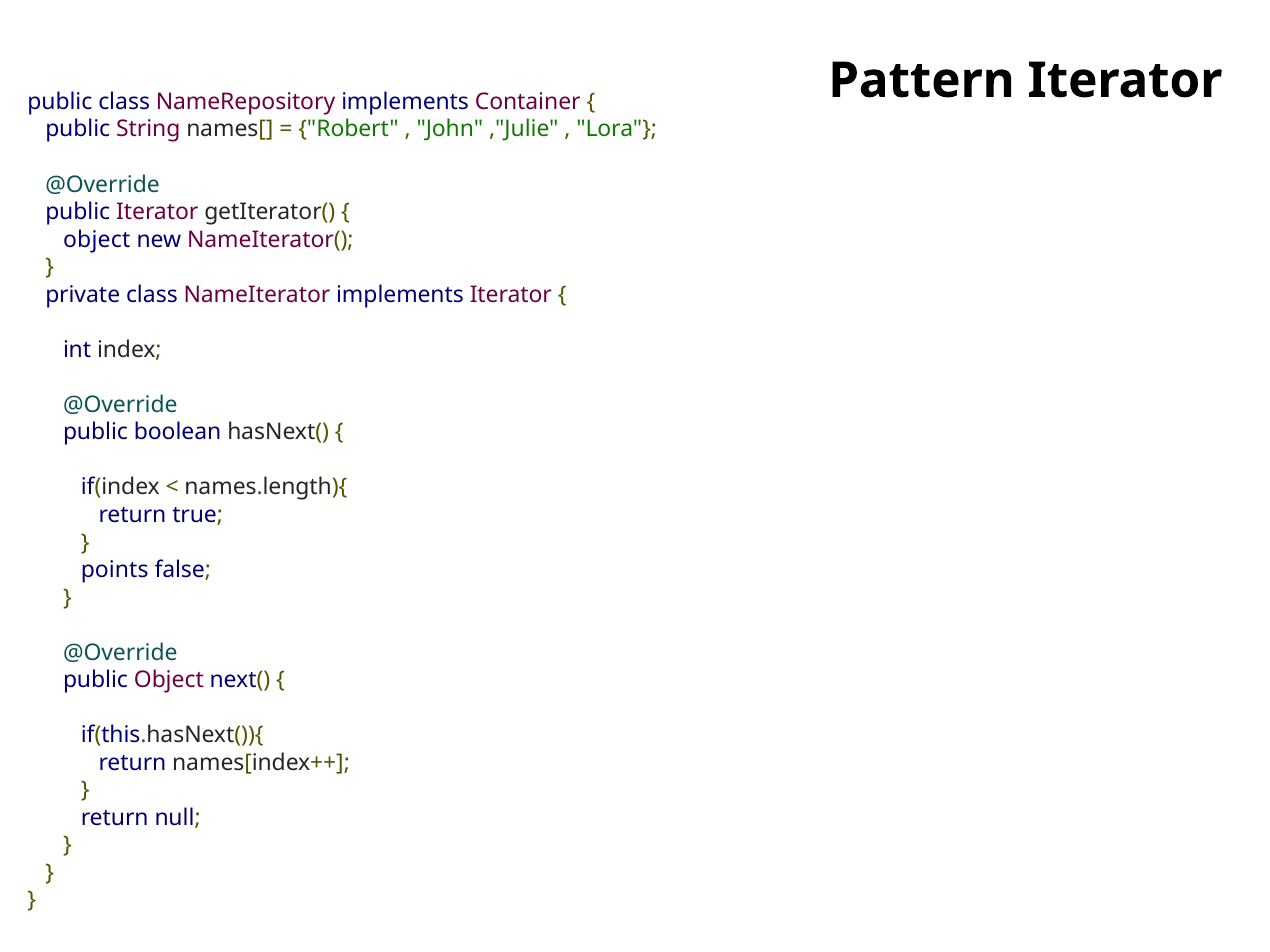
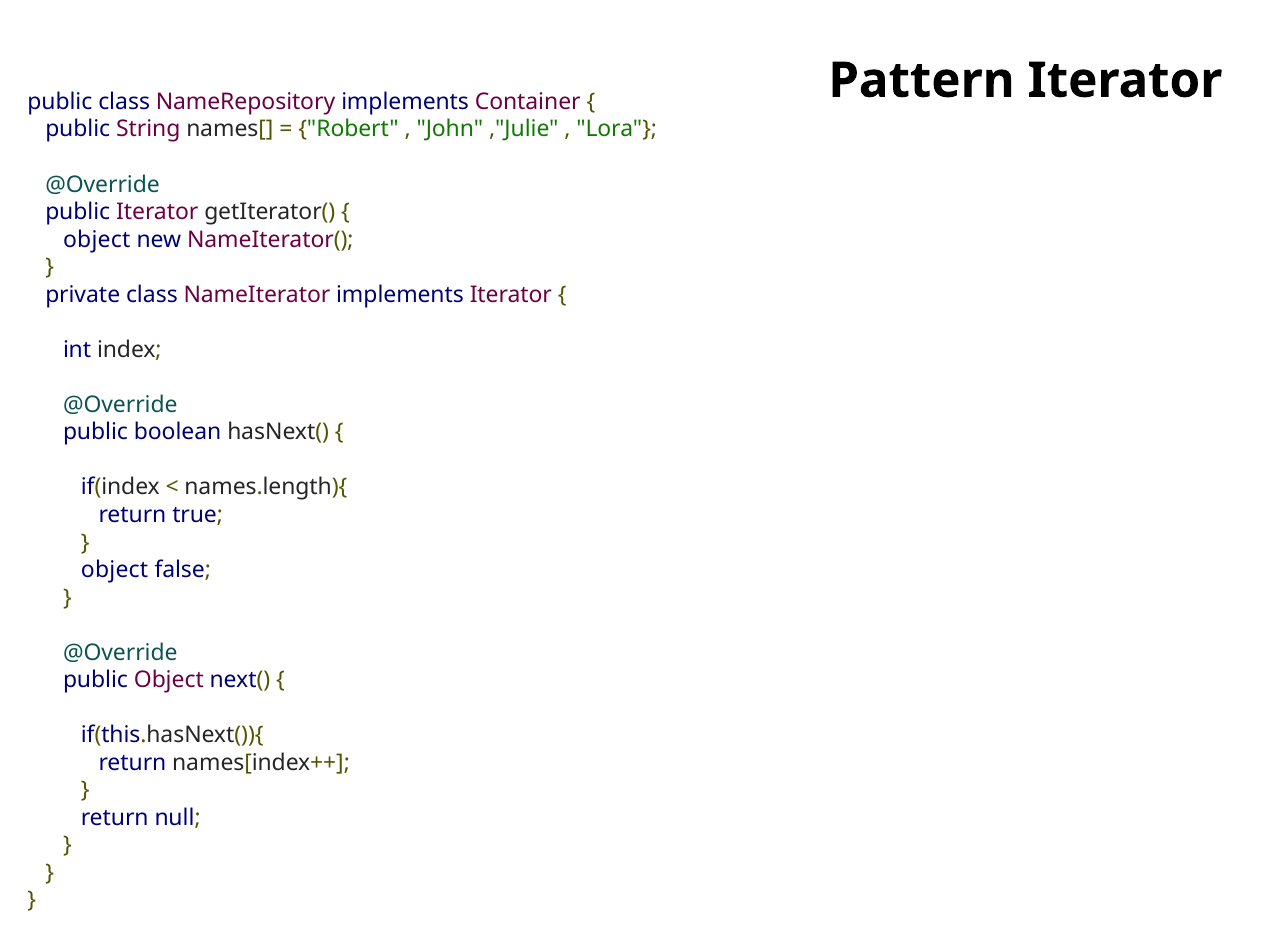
points at (115, 570): points -> object
